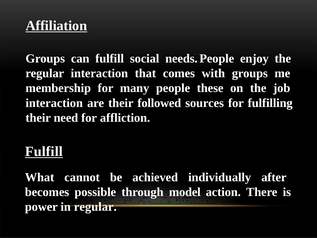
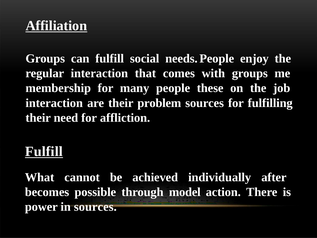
followed: followed -> problem
in regular: regular -> sources
